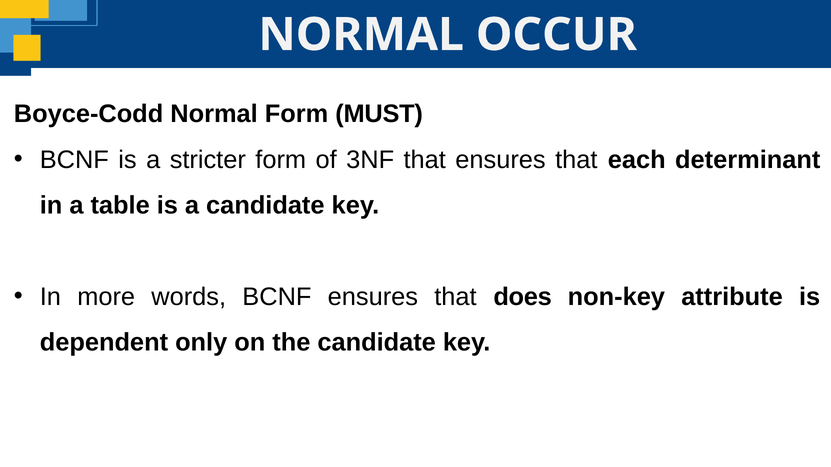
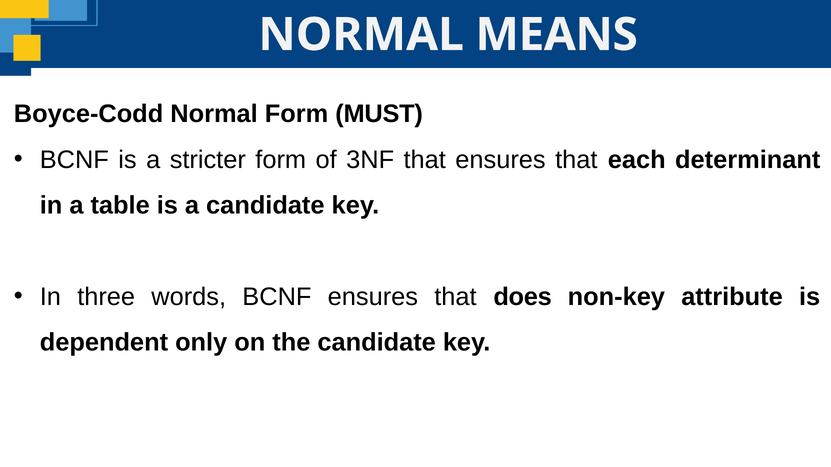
OCCUR: OCCUR -> MEANS
more: more -> three
